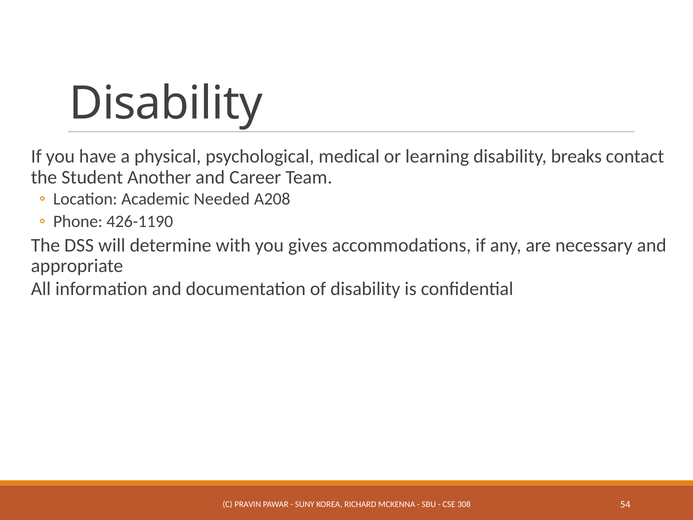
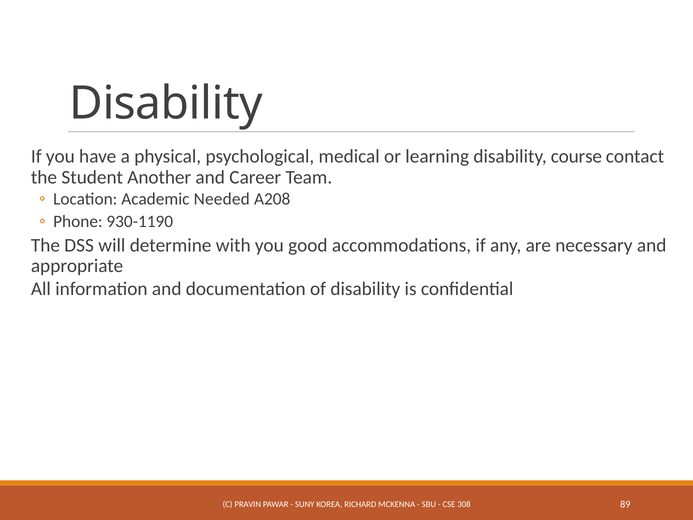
breaks: breaks -> course
426-1190: 426-1190 -> 930-1190
gives: gives -> good
54: 54 -> 89
